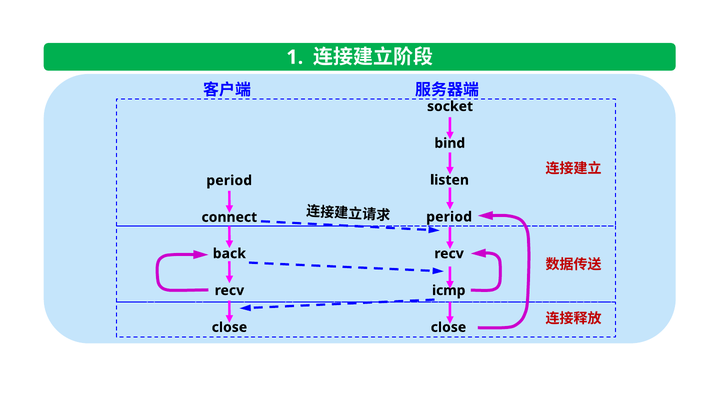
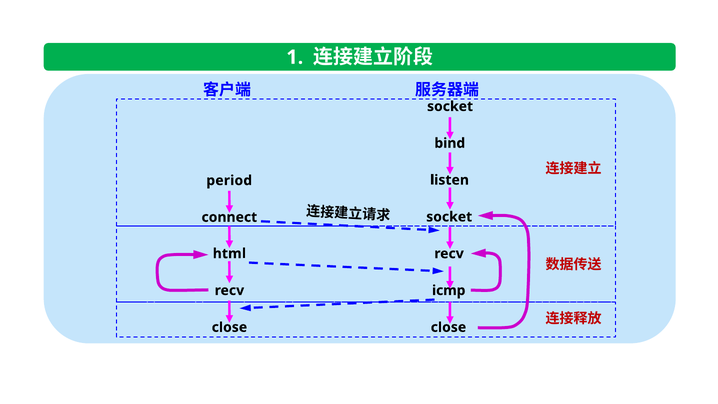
period at (449, 217): period -> socket
back: back -> html
